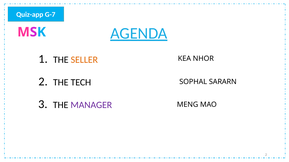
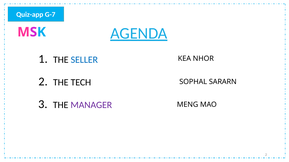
SELLER colour: orange -> blue
